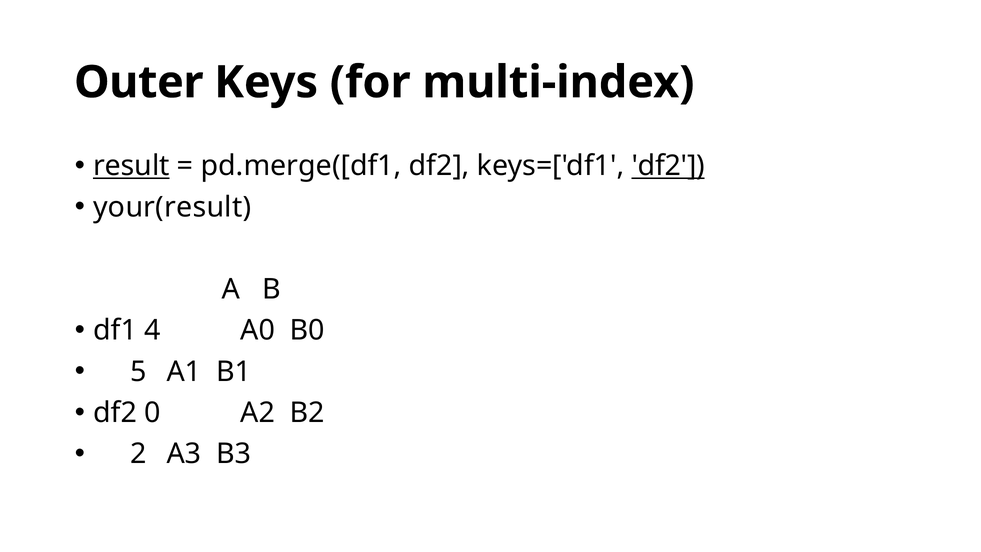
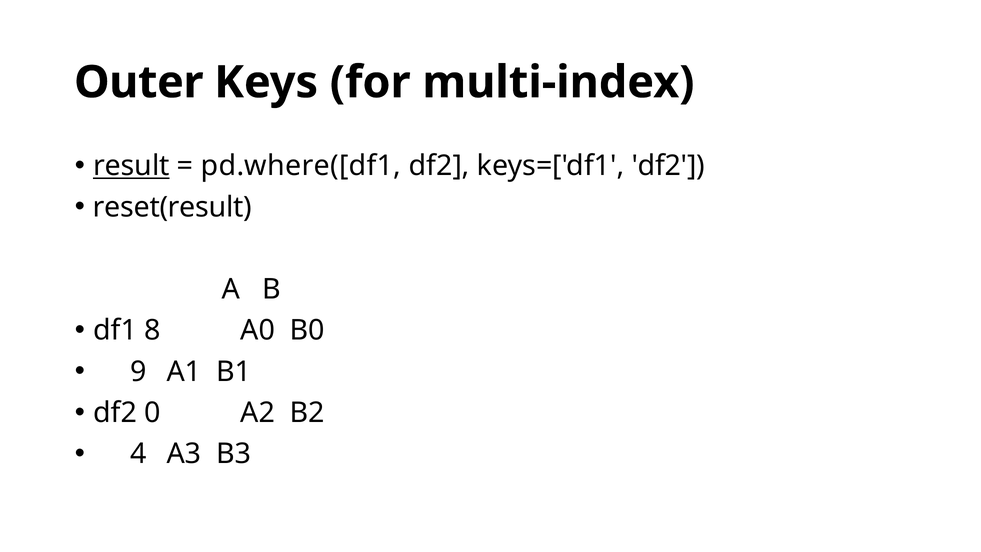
pd.merge([df1: pd.merge([df1 -> pd.where([df1
df2 at (668, 166) underline: present -> none
your(result: your(result -> reset(result
4: 4 -> 8
5: 5 -> 9
2: 2 -> 4
